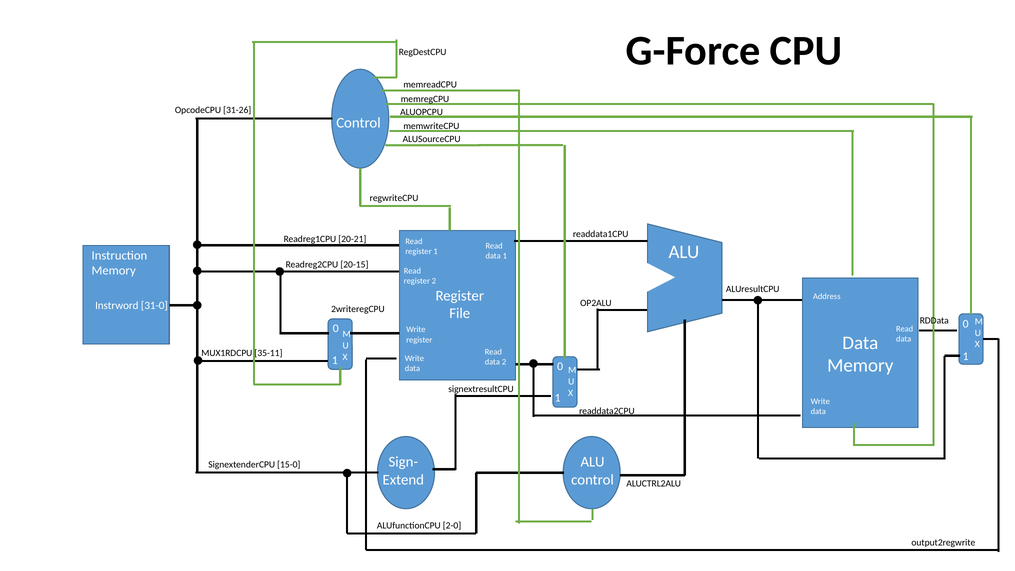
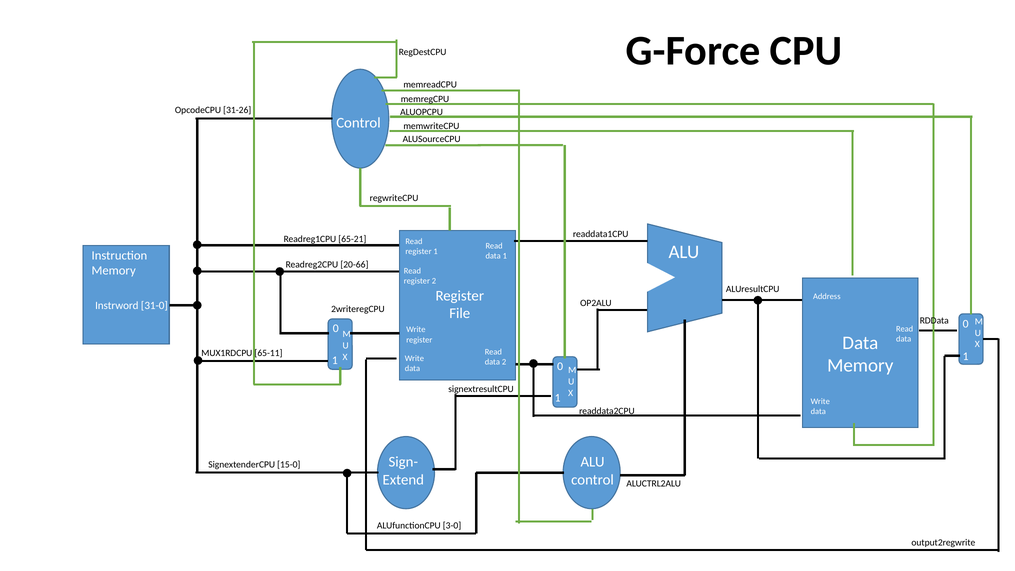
20-21: 20-21 -> 65-21
20-15: 20-15 -> 20-66
35-11: 35-11 -> 65-11
2-0: 2-0 -> 3-0
